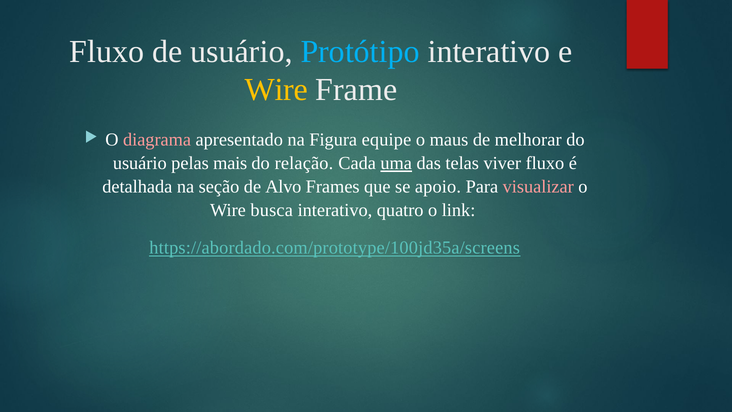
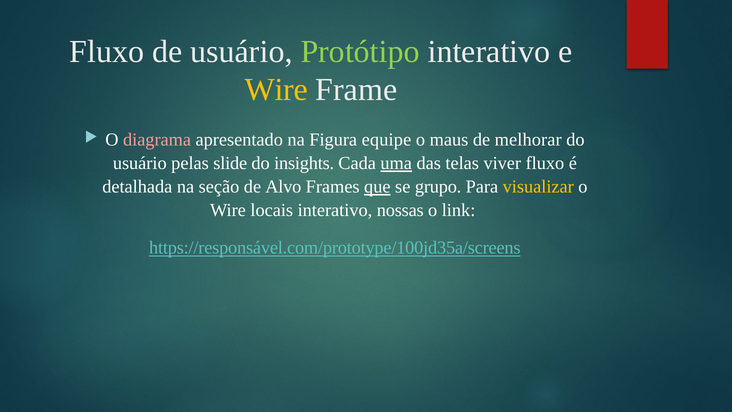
Protótipo colour: light blue -> light green
mais: mais -> slide
relação: relação -> insights
que underline: none -> present
apoio: apoio -> grupo
visualizar colour: pink -> yellow
busca: busca -> locais
quatro: quatro -> nossas
https://abordado.com/prototype/100jd35a/screens: https://abordado.com/prototype/100jd35a/screens -> https://responsável.com/prototype/100jd35a/screens
